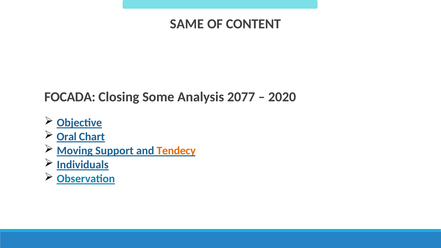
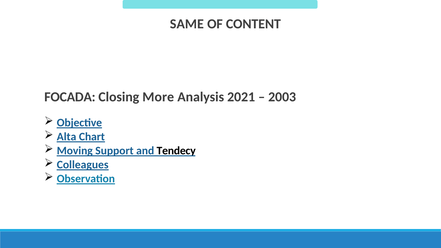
Some: Some -> More
2077: 2077 -> 2021
2020: 2020 -> 2003
Oral: Oral -> Alta
Tendecy colour: orange -> black
Individuals: Individuals -> Colleagues
